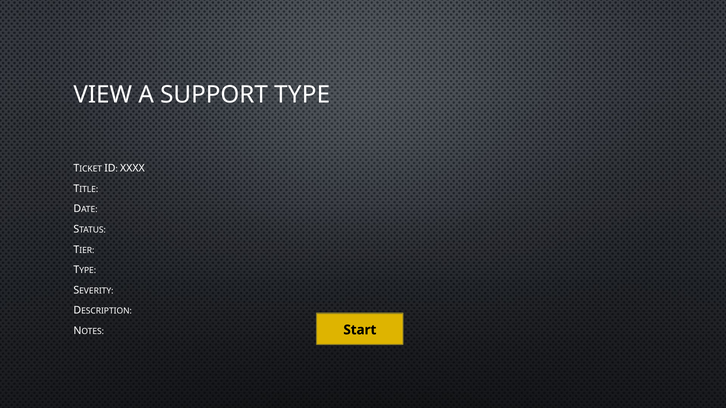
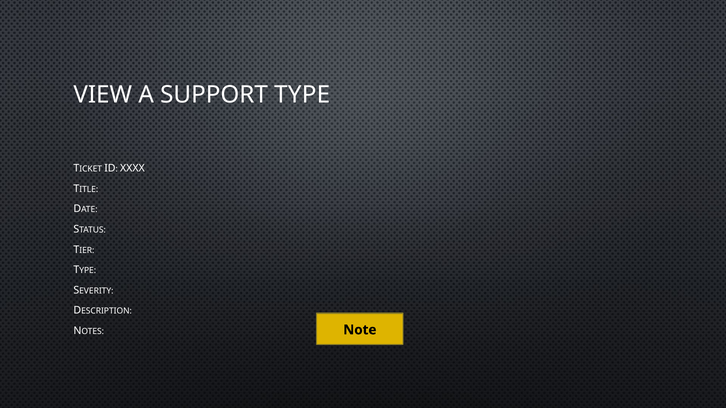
Start: Start -> Note
